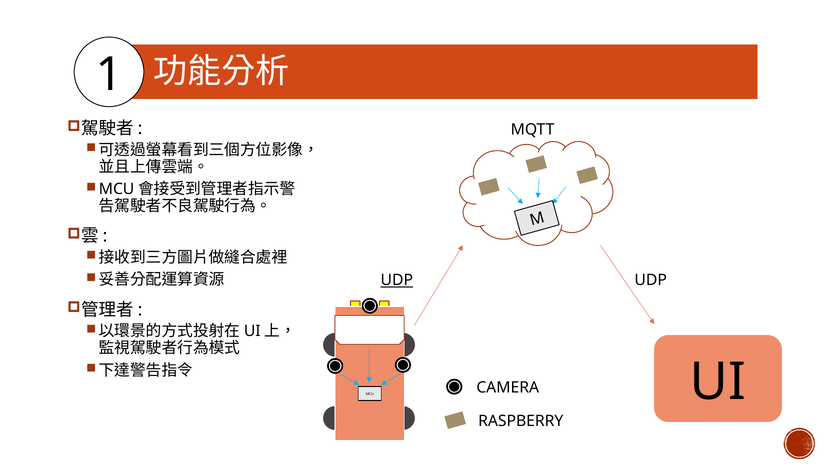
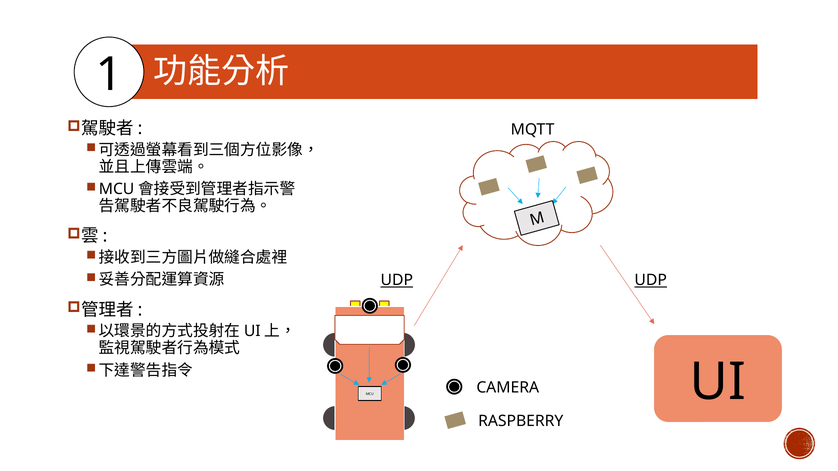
UDP at (651, 281) underline: none -> present
